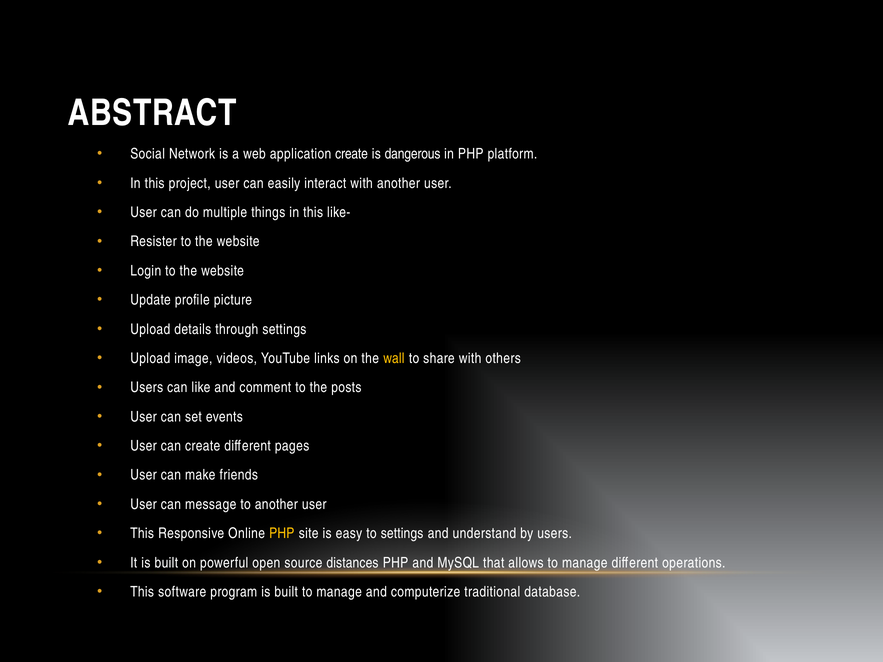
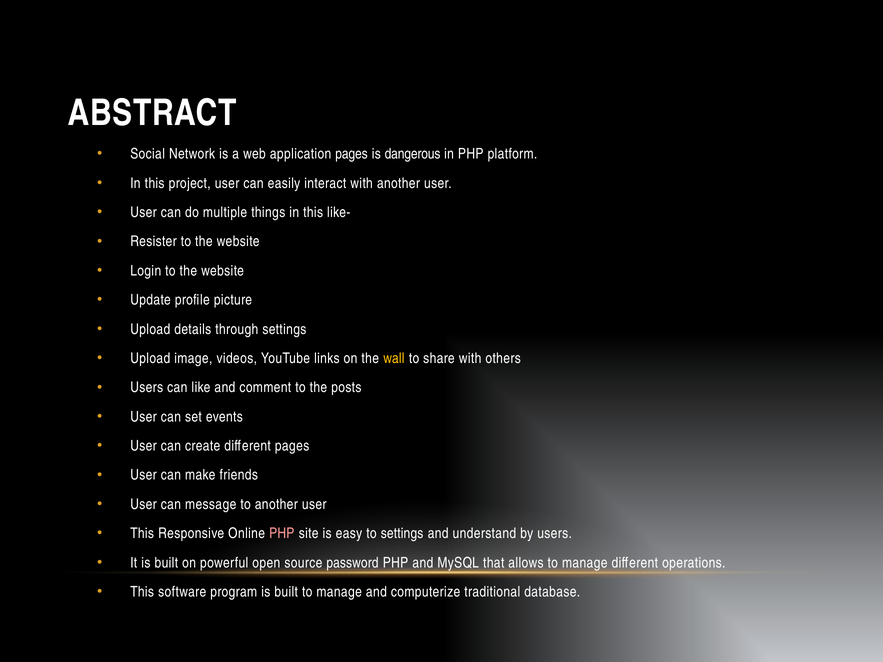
application create: create -> pages
PHP at (282, 534) colour: yellow -> pink
distances: distances -> password
